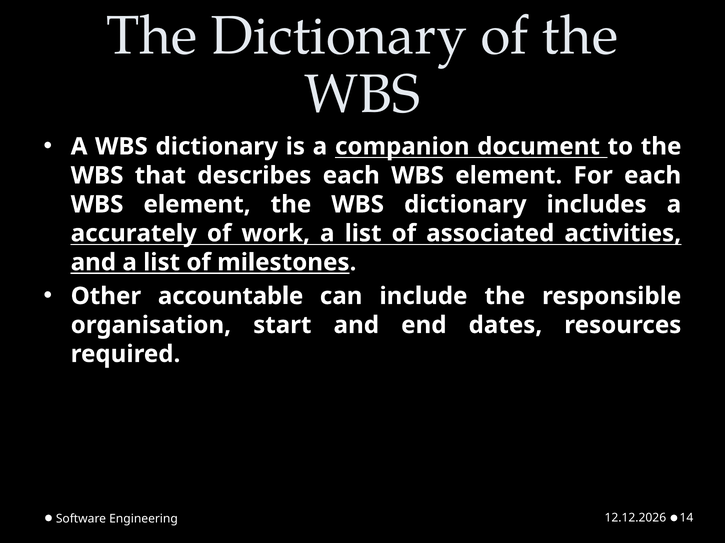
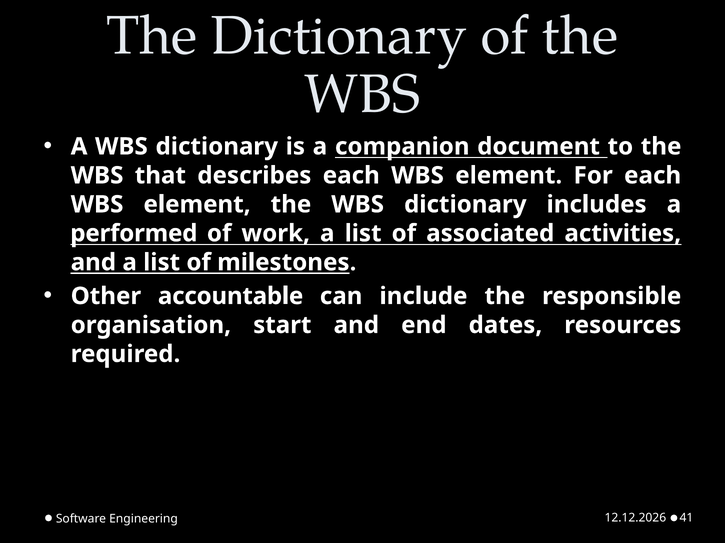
accurately: accurately -> performed
14: 14 -> 41
